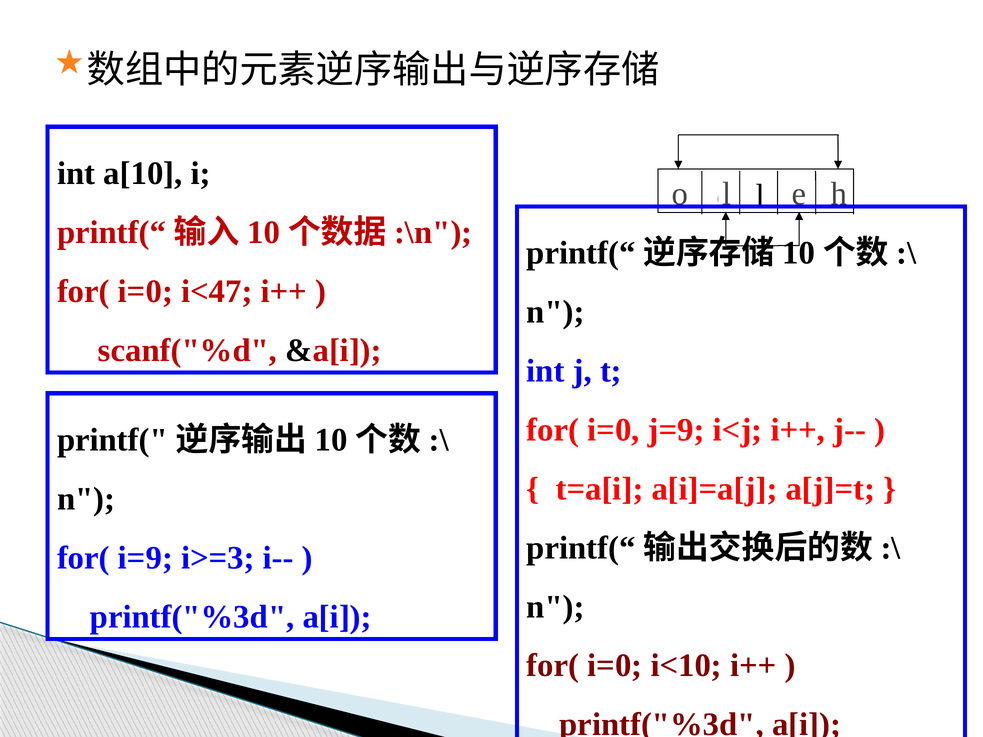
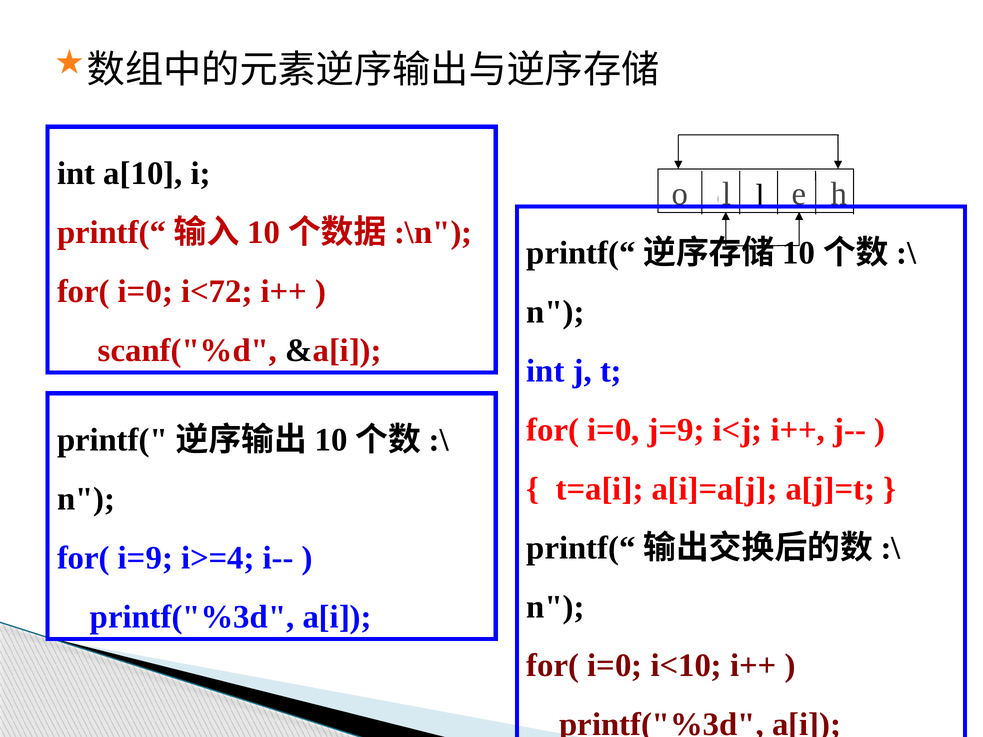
i<47: i<47 -> i<72
i>=3: i>=3 -> i>=4
